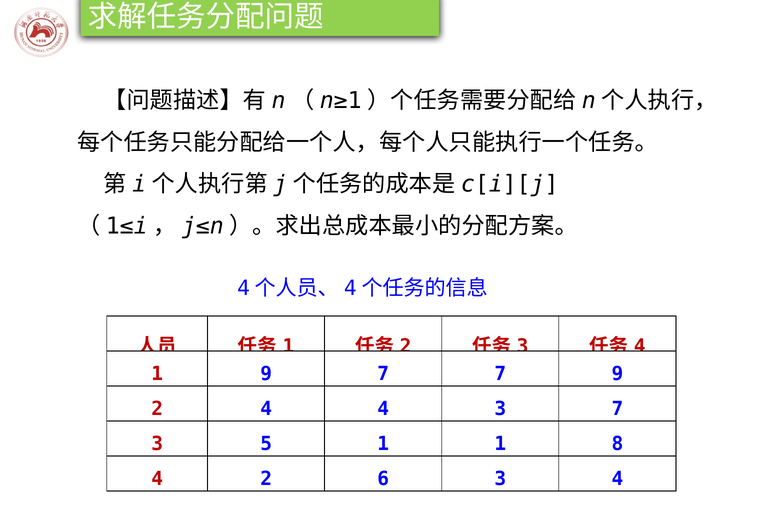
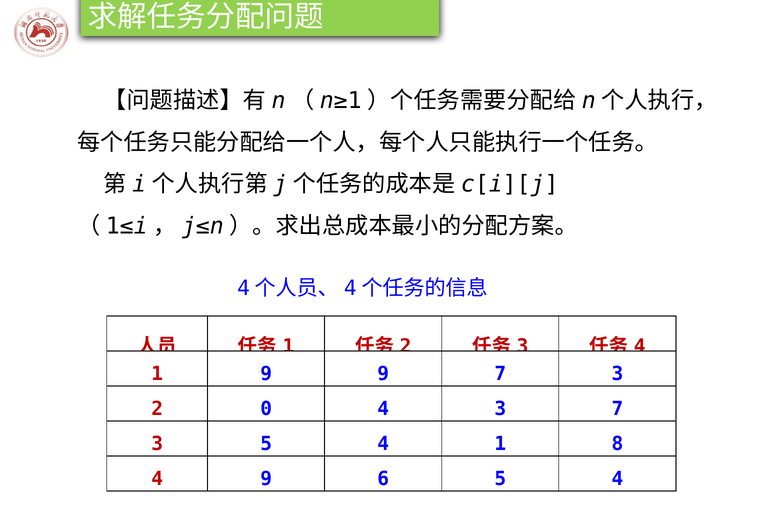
9 7: 7 -> 9
9 at (617, 374): 9 -> 3
2 4: 4 -> 0
3 5 1: 1 -> 4
4 2: 2 -> 9
6 3: 3 -> 5
